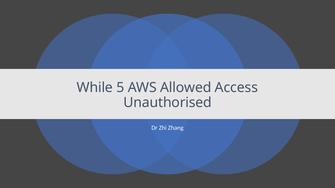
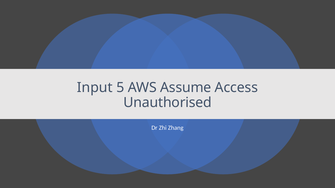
While: While -> Input
Allowed: Allowed -> Assume
